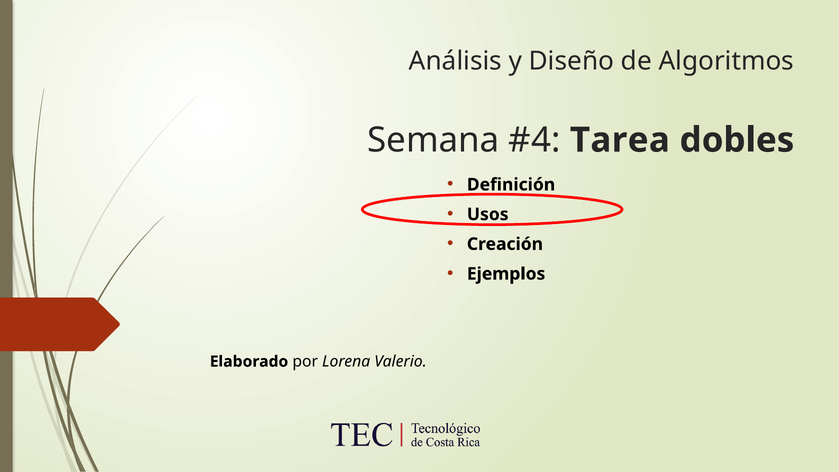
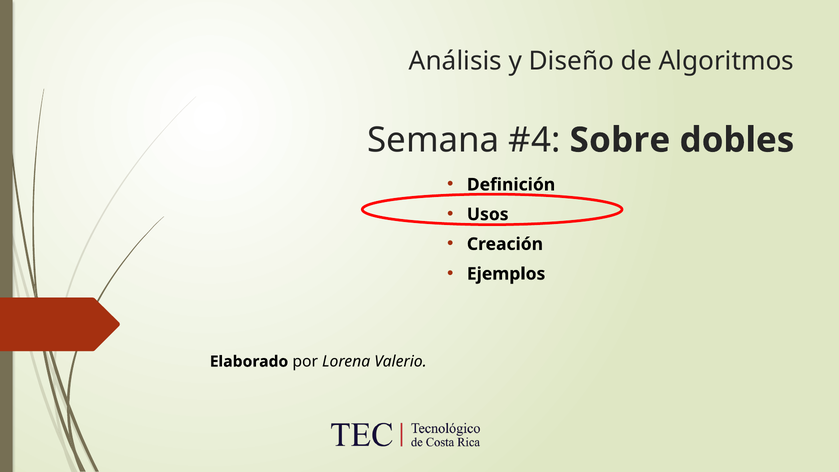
Tarea: Tarea -> Sobre
